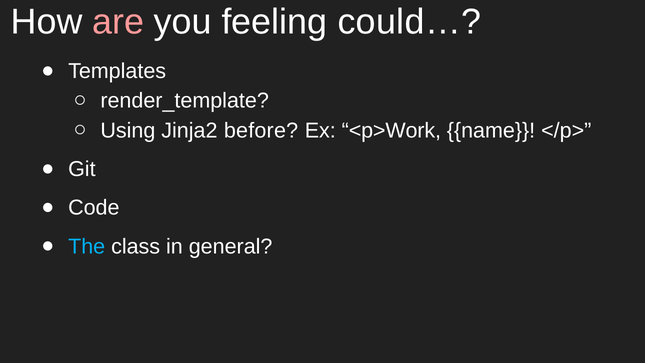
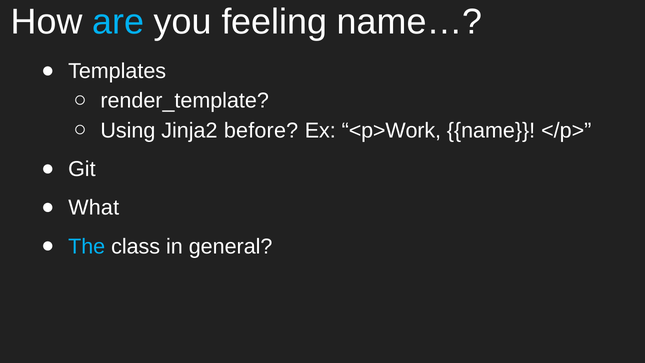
are colour: pink -> light blue
could…: could… -> name…
Code: Code -> What
